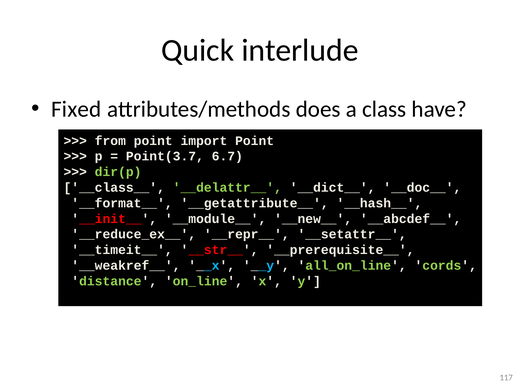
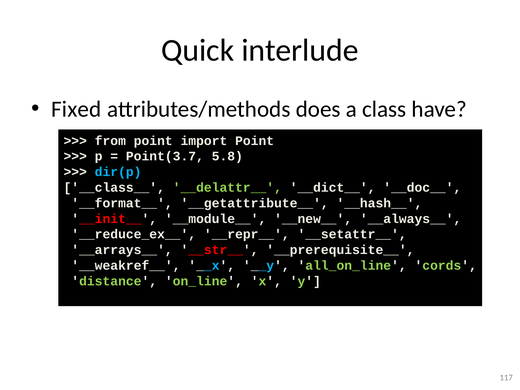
6.7: 6.7 -> 5.8
dir(p colour: light green -> light blue
__abcdef__: __abcdef__ -> __always__
__timeit__: __timeit__ -> __arrays__
